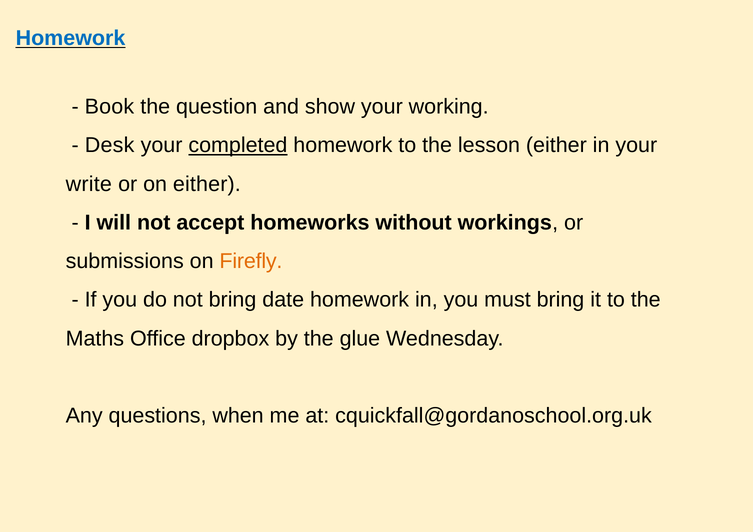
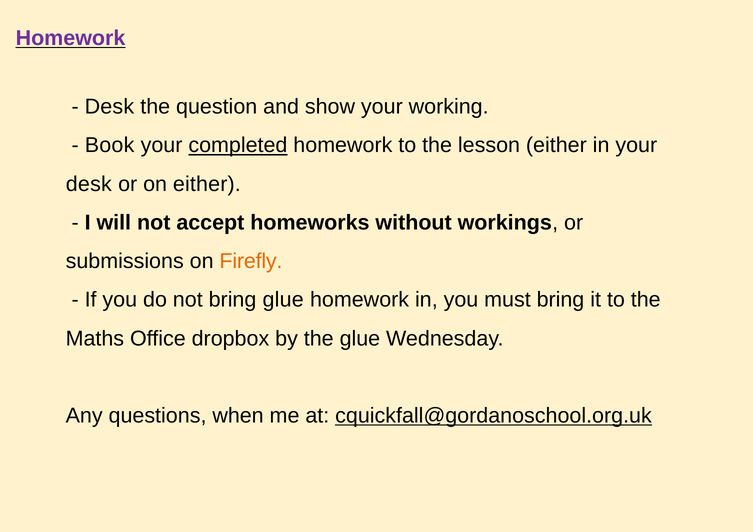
Homework at (70, 38) colour: blue -> purple
Book at (109, 107): Book -> Desk
Desk: Desk -> Book
write at (89, 184): write -> desk
bring date: date -> glue
cquickfall@gordanoschool.org.uk underline: none -> present
